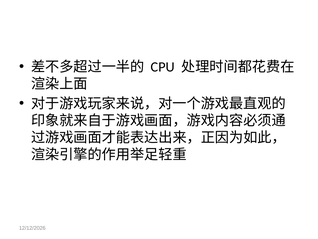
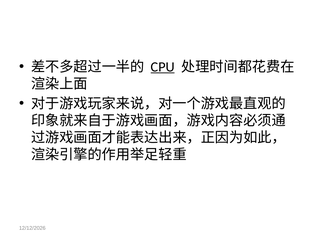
CPU underline: none -> present
